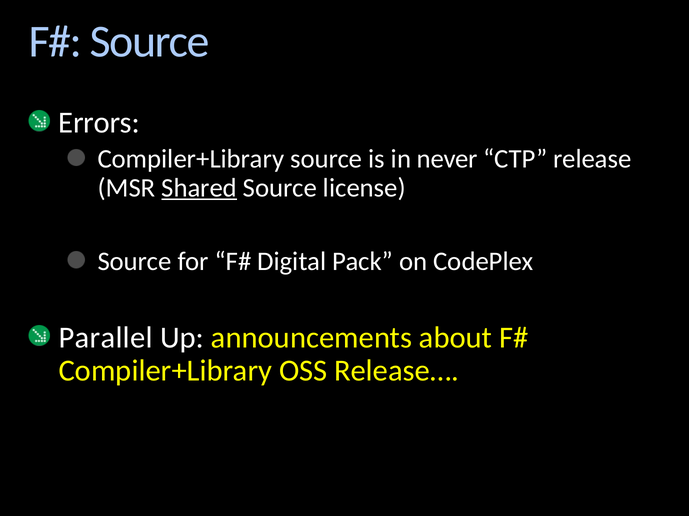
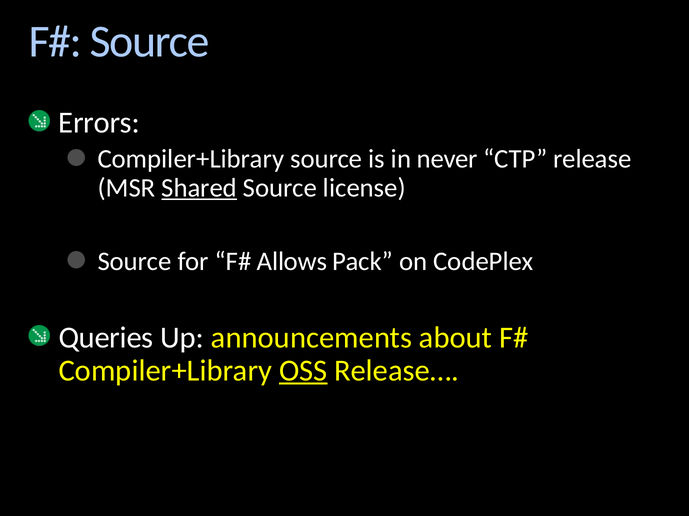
Digital: Digital -> Allows
Parallel: Parallel -> Queries
OSS underline: none -> present
